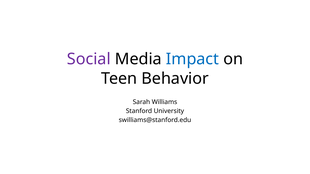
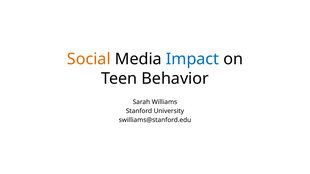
Social colour: purple -> orange
